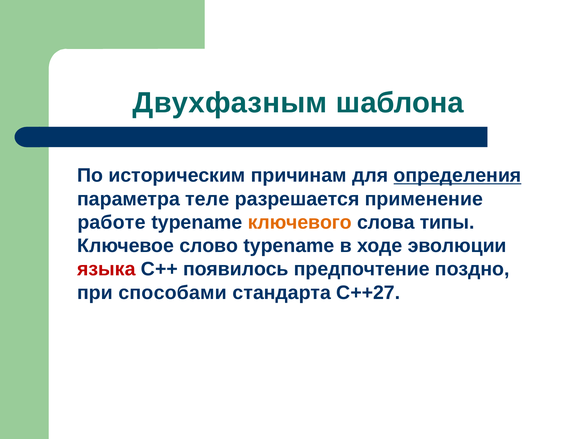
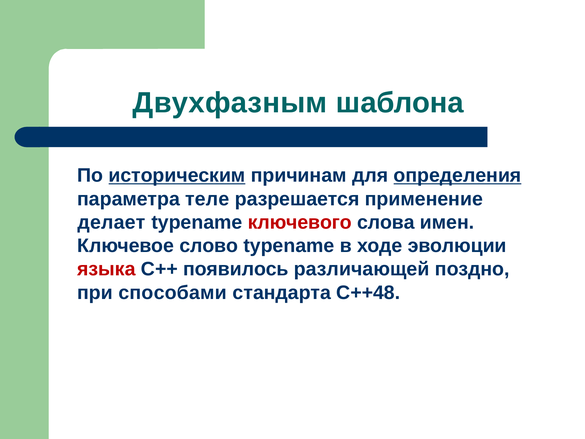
историческим underline: none -> present
работе: работе -> делает
ключевого colour: orange -> red
типы: типы -> имен
предпочтение: предпочтение -> различающей
С++27: С++27 -> С++48
